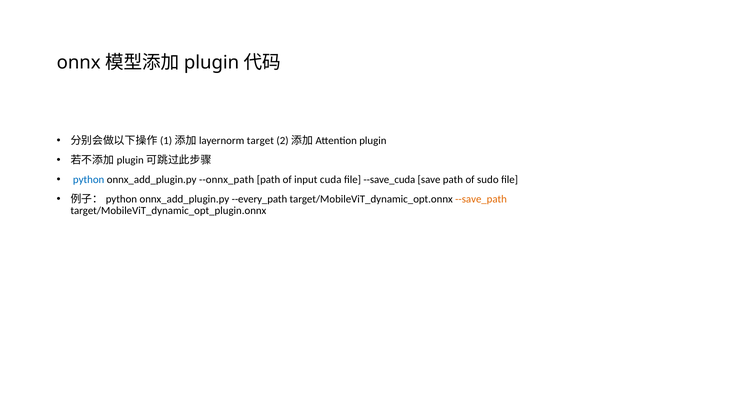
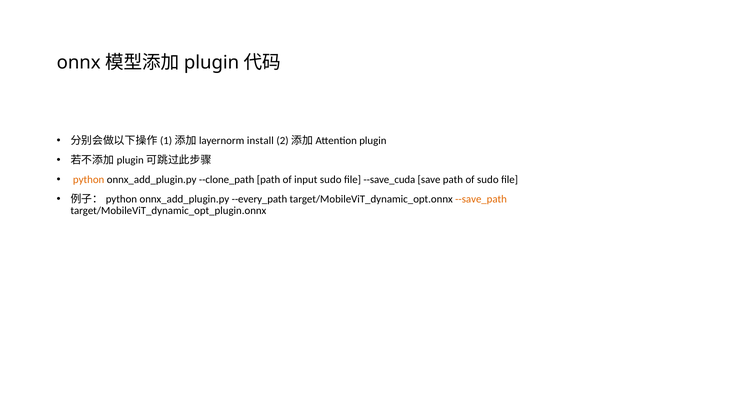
target: target -> install
python colour: blue -> orange
--onnx_path: --onnx_path -> --clone_path
input cuda: cuda -> sudo
